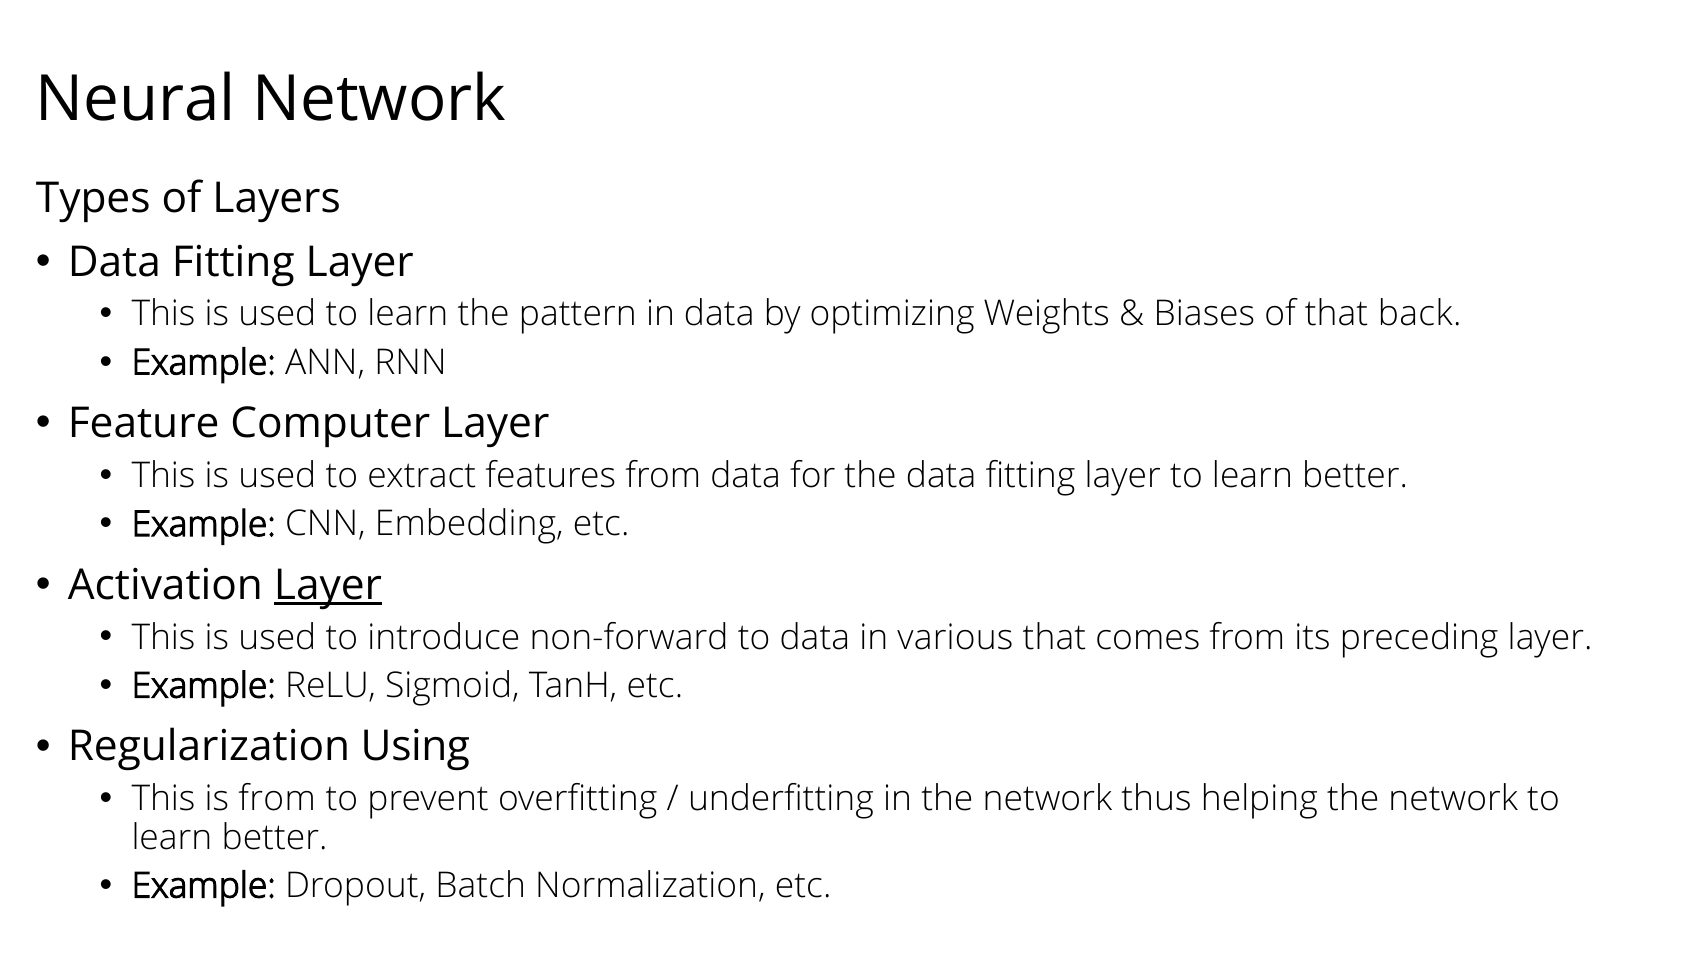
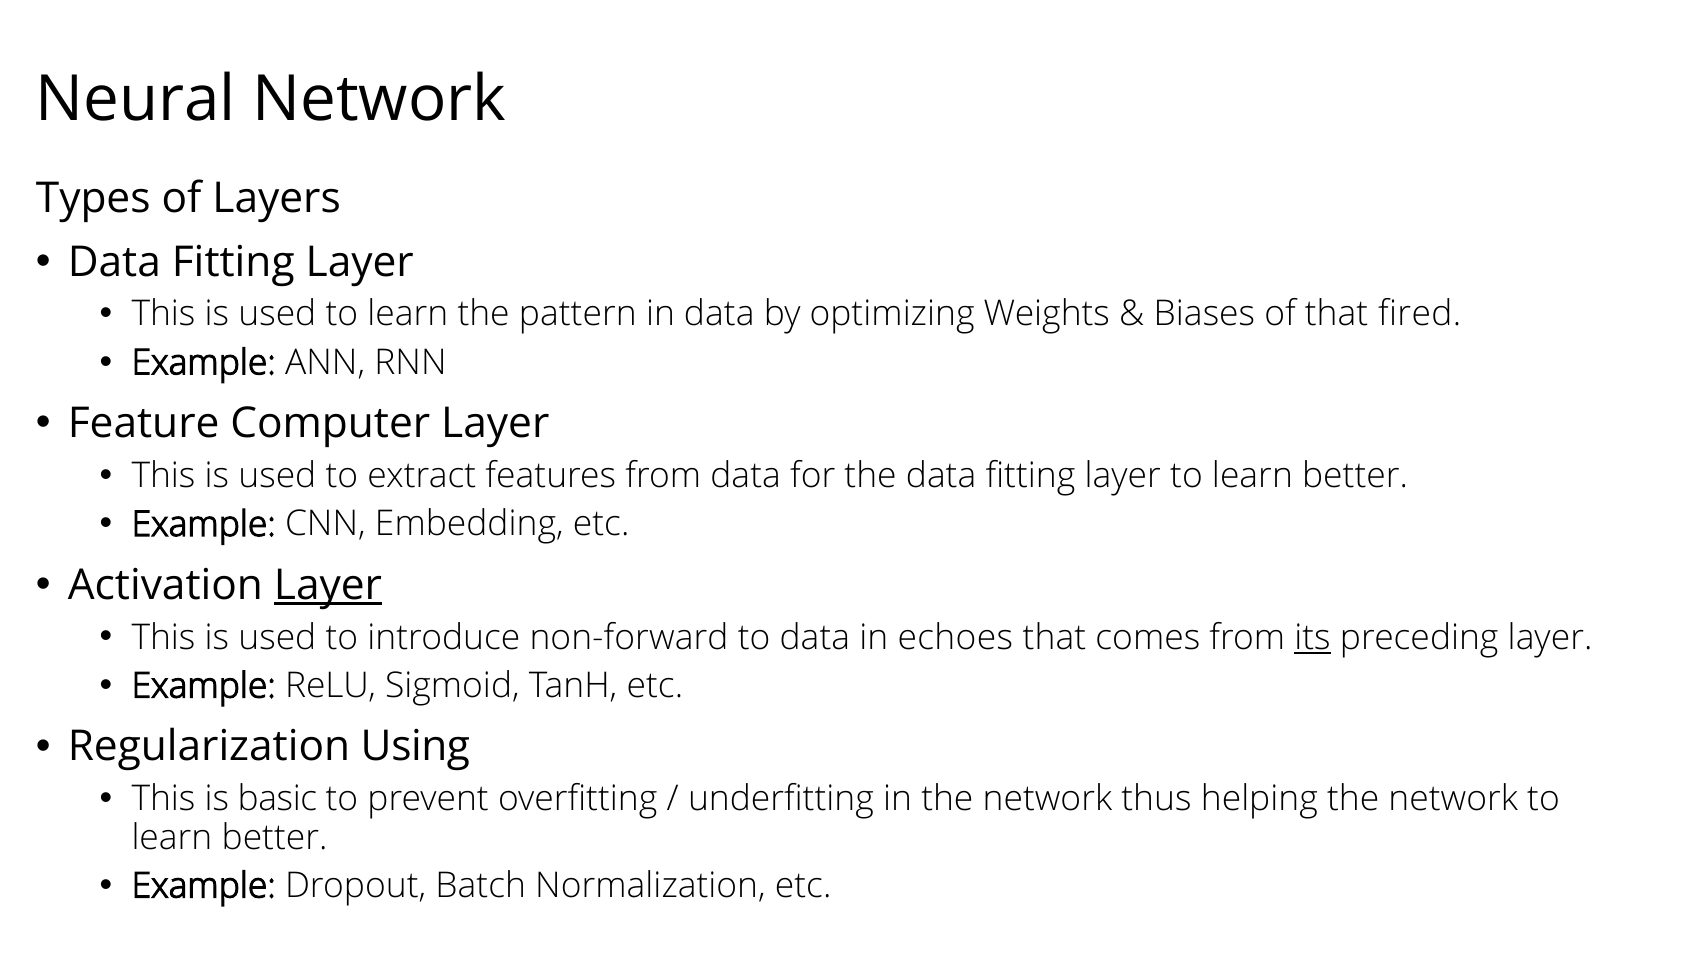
back: back -> fired
various: various -> echoes
its underline: none -> present
is from: from -> basic
